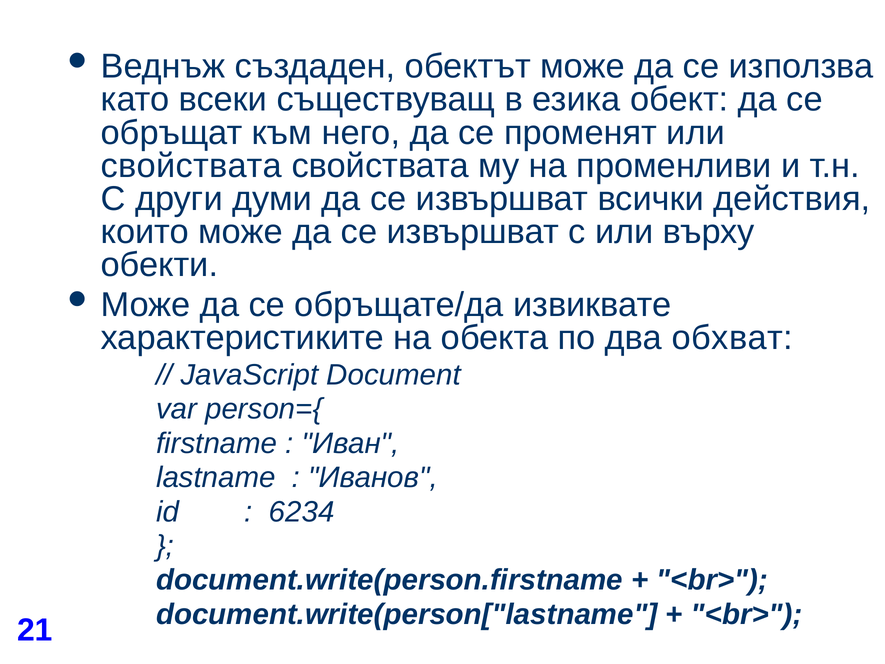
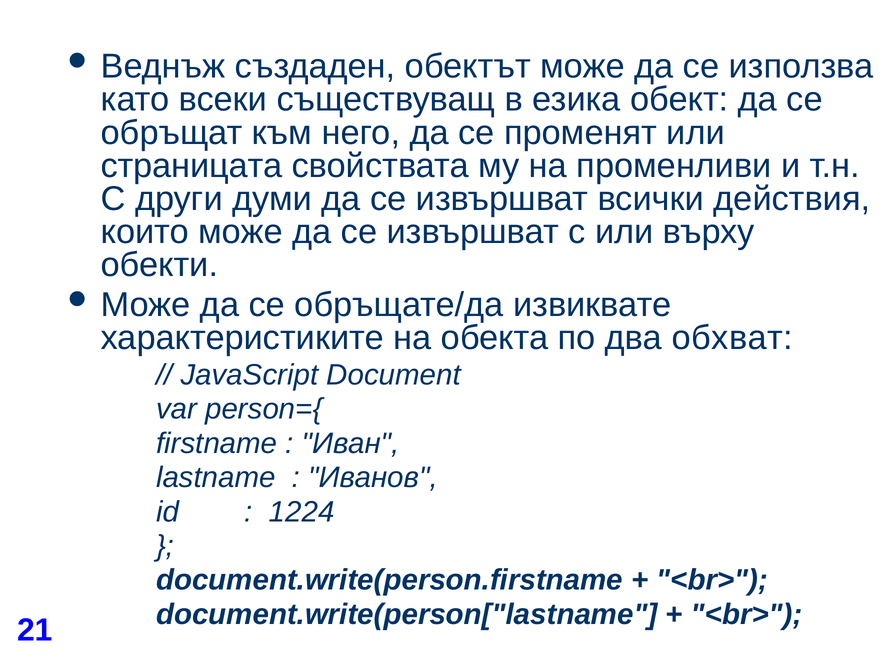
свойствата at (191, 166): свойствата -> страницата
6234: 6234 -> 1224
